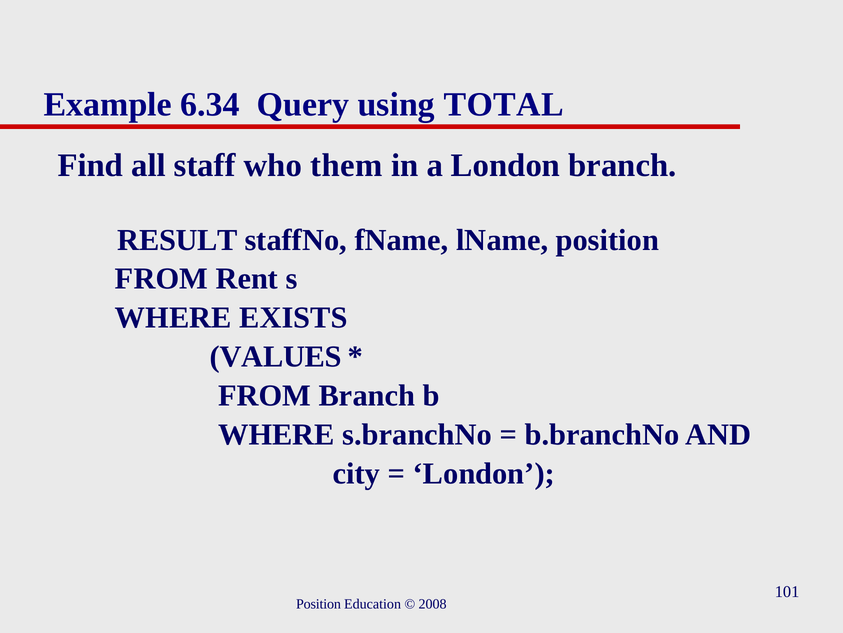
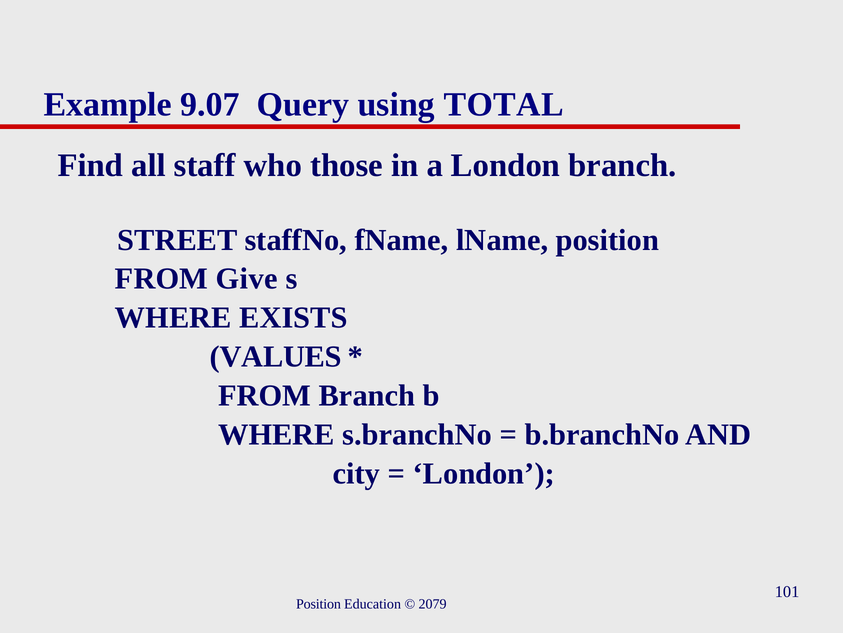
6.34: 6.34 -> 9.07
them: them -> those
RESULT: RESULT -> STREET
Rent: Rent -> Give
2008: 2008 -> 2079
